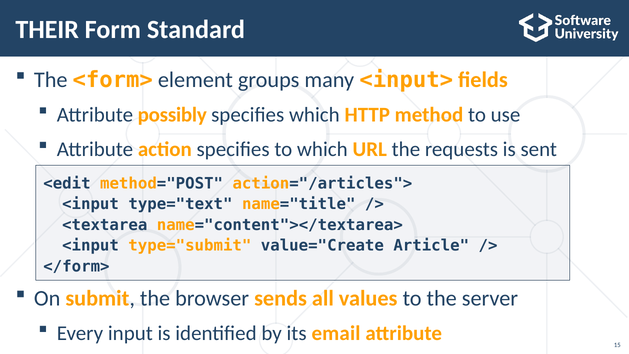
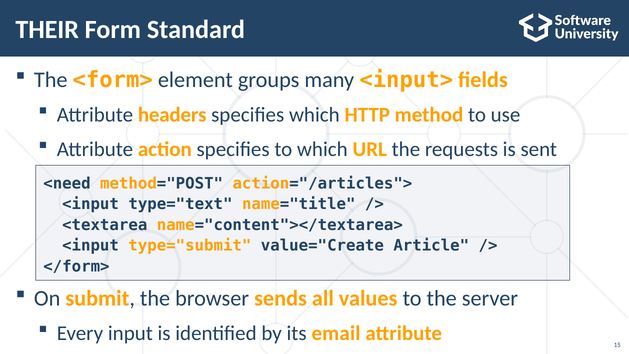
possibly: possibly -> headers
<edit: <edit -> <need
